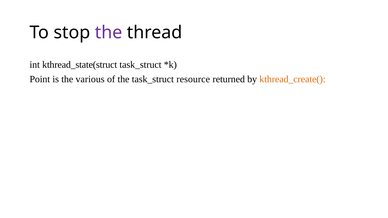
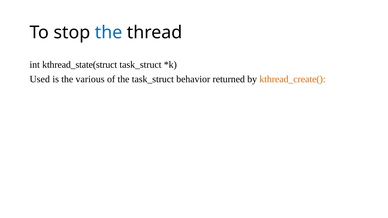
the at (109, 33) colour: purple -> blue
Point: Point -> Used
resource: resource -> behavior
